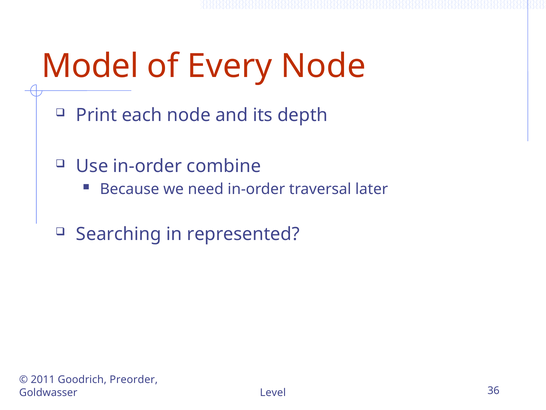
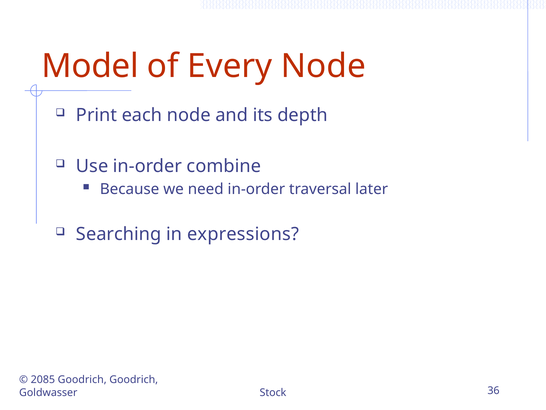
represented: represented -> expressions
2011: 2011 -> 2085
Goodrich Preorder: Preorder -> Goodrich
Level: Level -> Stock
